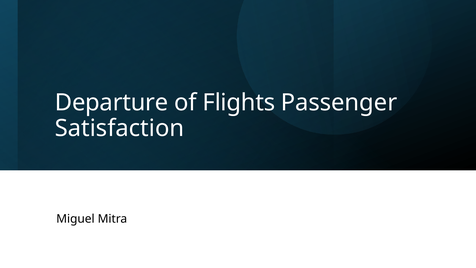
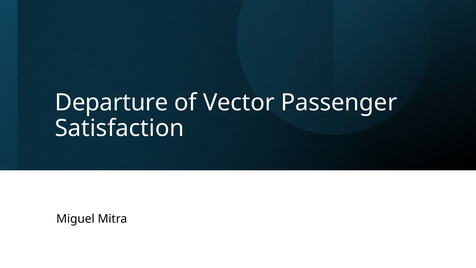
Flights: Flights -> Vector
